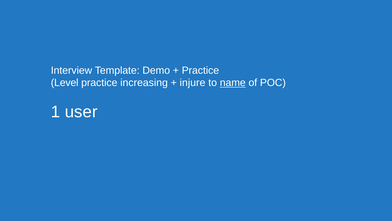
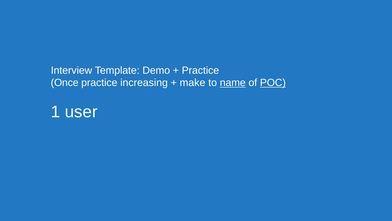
Level: Level -> Once
injure: injure -> make
POC underline: none -> present
